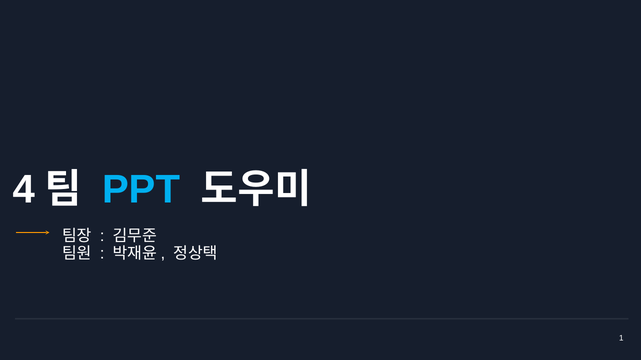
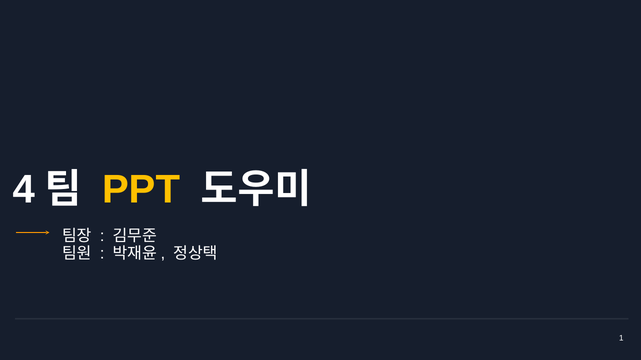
PPT colour: light blue -> yellow
